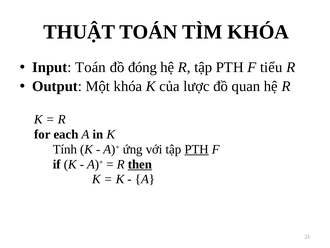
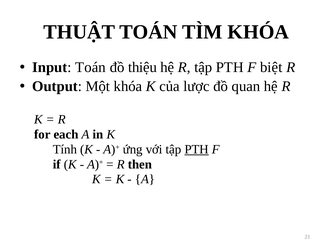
đóng: đóng -> thiệu
tiểu: tiểu -> biệt
then underline: present -> none
